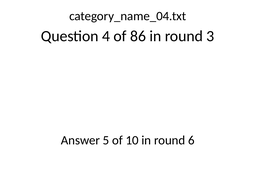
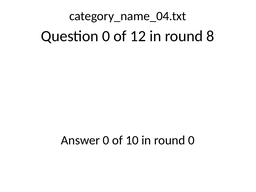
Question 4: 4 -> 0
86: 86 -> 12
3: 3 -> 8
Answer 5: 5 -> 0
round 6: 6 -> 0
